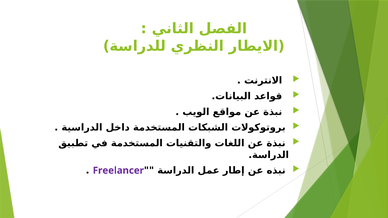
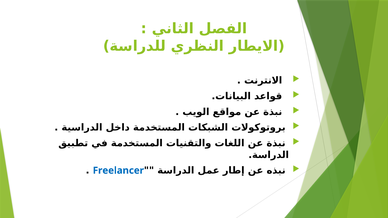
Freelancer colour: purple -> blue
